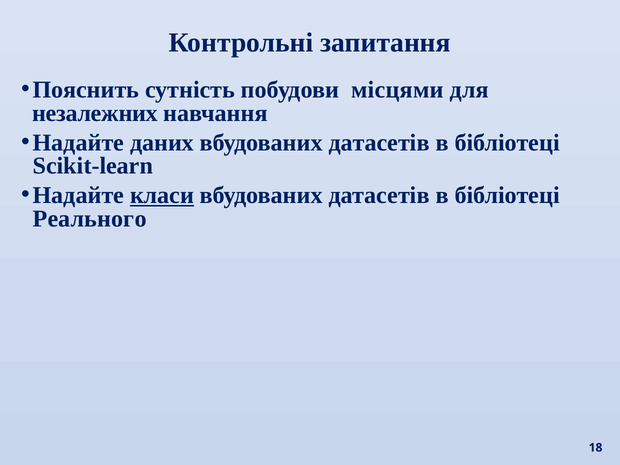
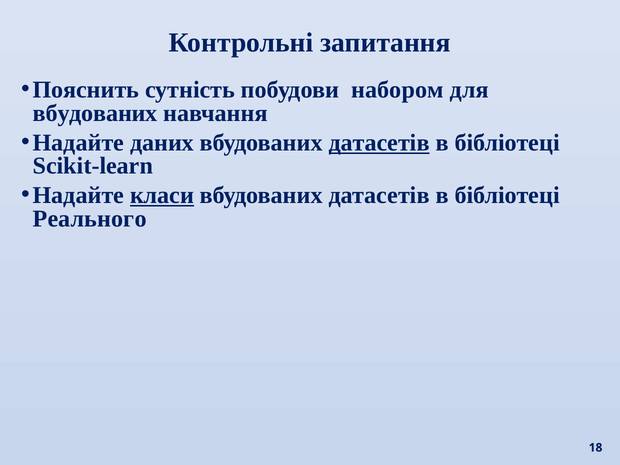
місцями: місцями -> набором
незалежних at (95, 113): незалежних -> вбудованих
датасетів at (379, 143) underline: none -> present
